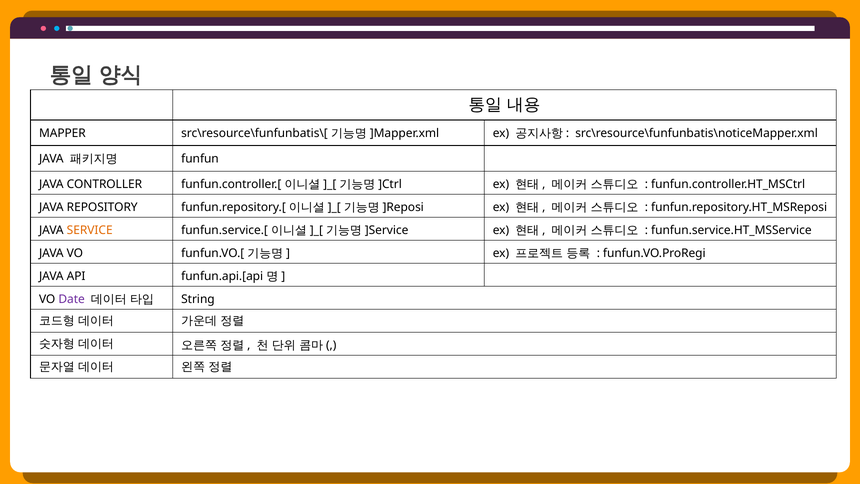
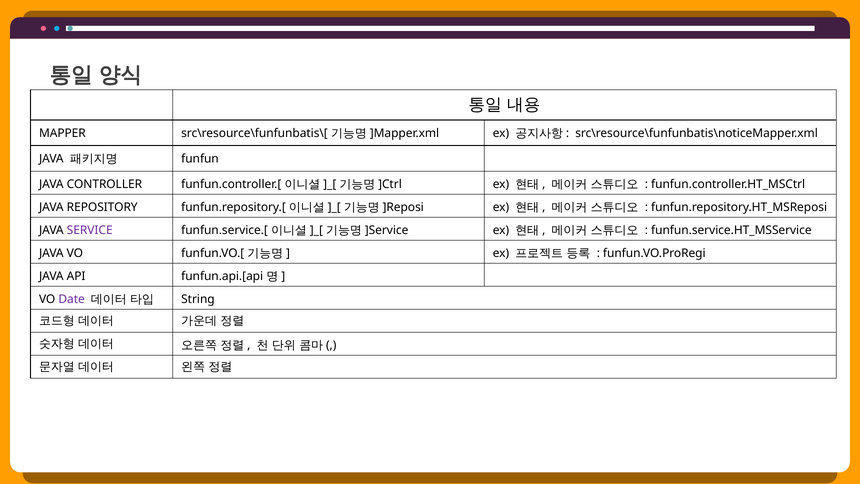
SERVICE colour: orange -> purple
